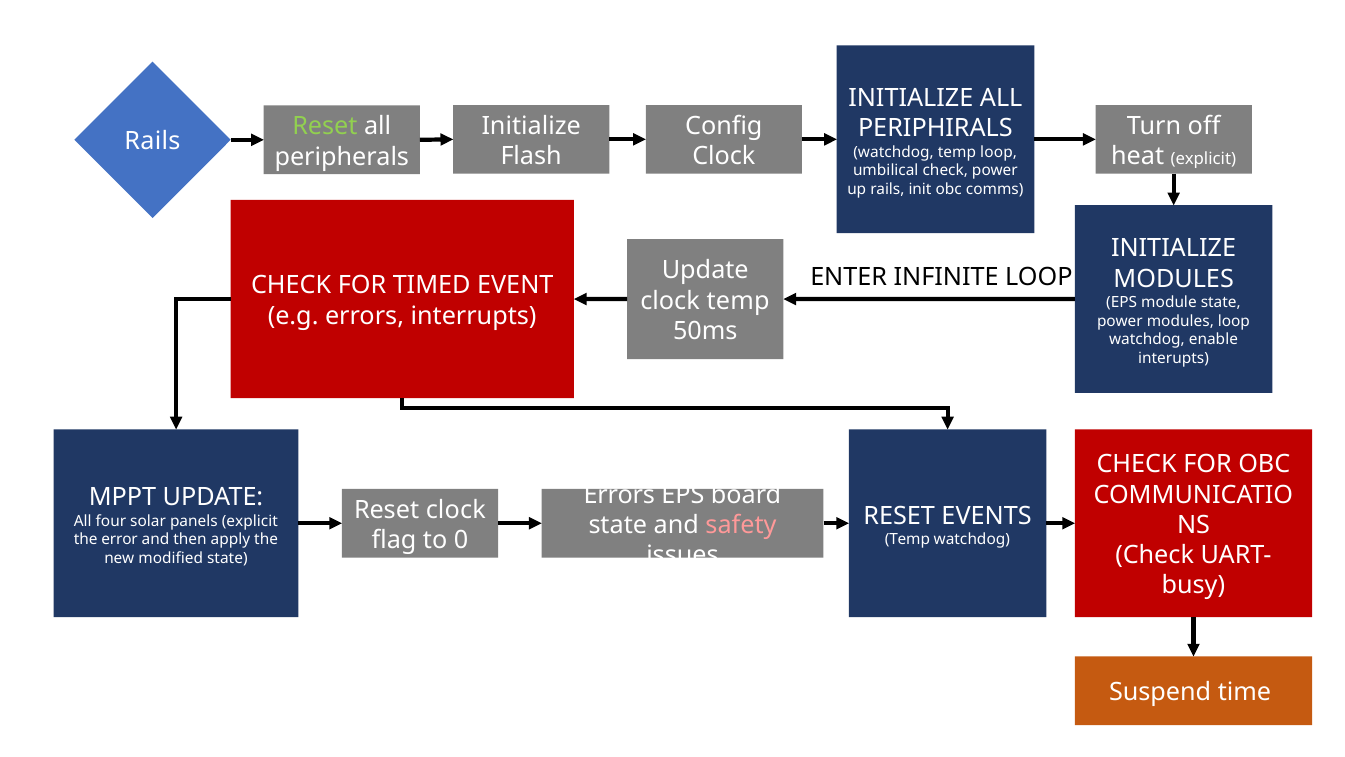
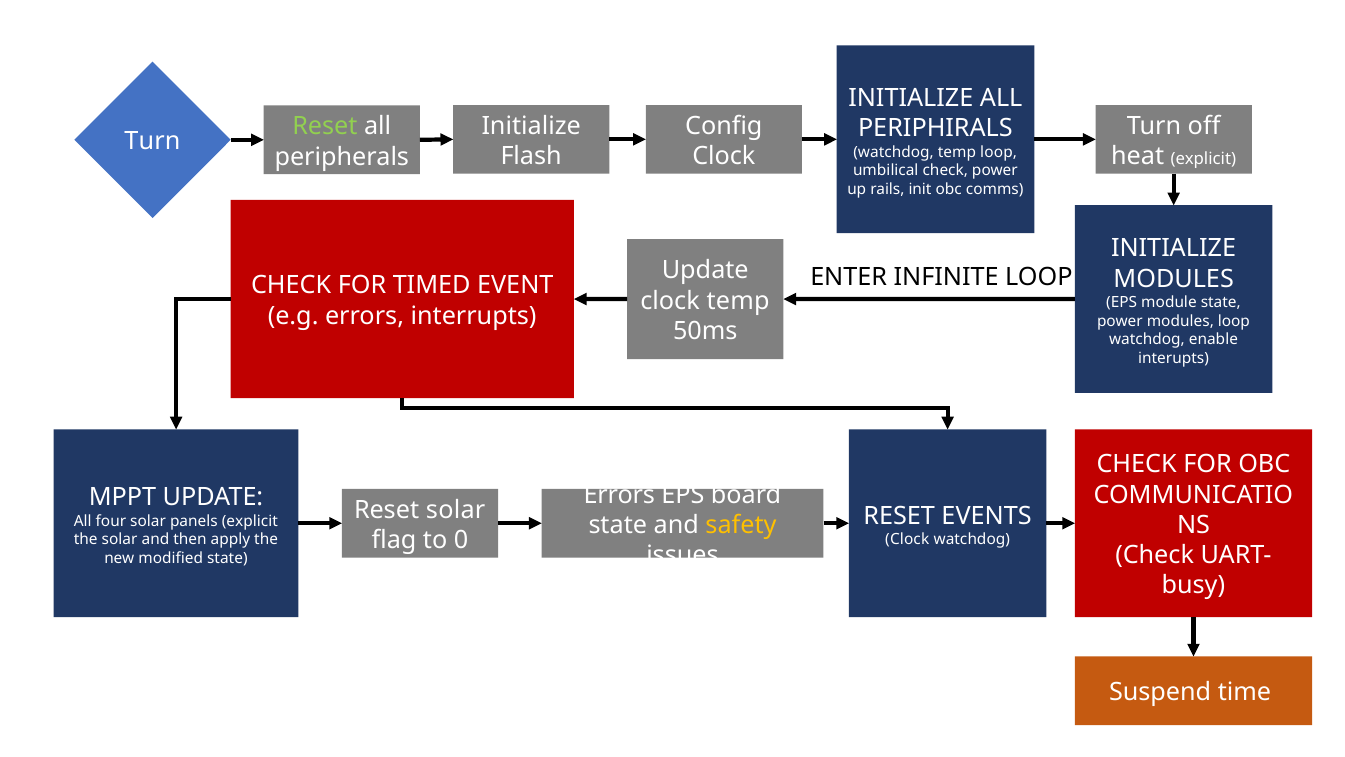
Rails at (152, 141): Rails -> Turn
Reset clock: clock -> solar
safety colour: pink -> yellow
the error: error -> solar
Temp at (907, 539): Temp -> Clock
